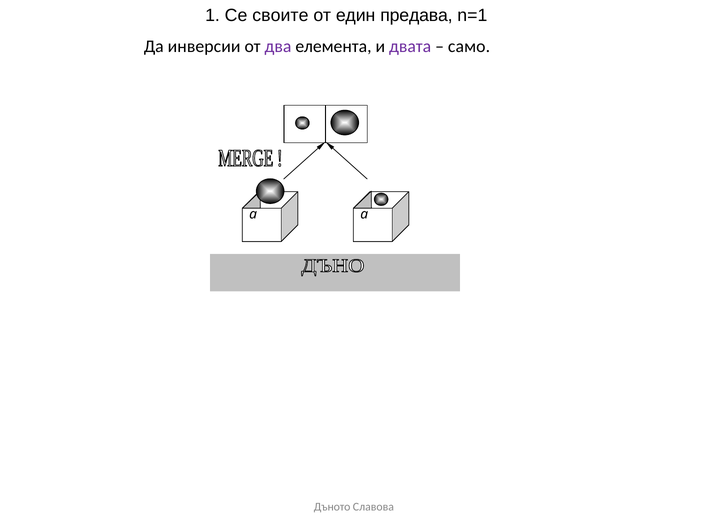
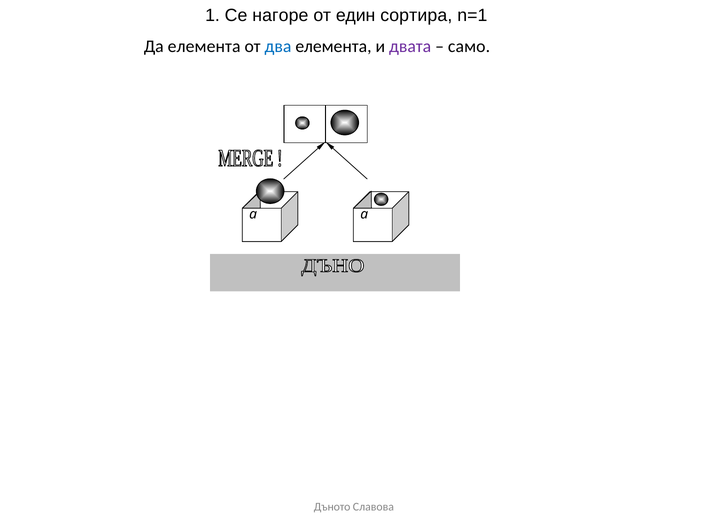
своите: своите -> нагоре
предава: предава -> сортира
Да инверсии: инверсии -> елемента
два colour: purple -> blue
